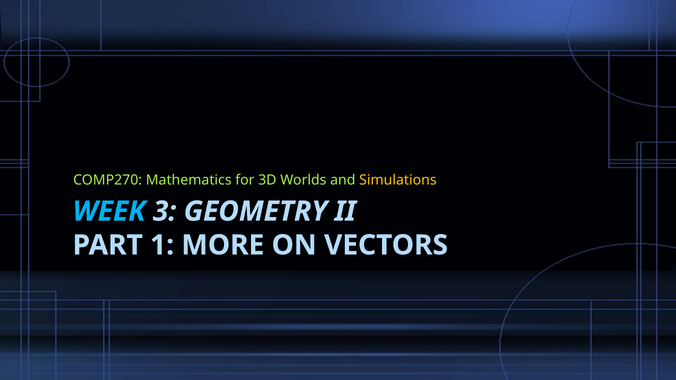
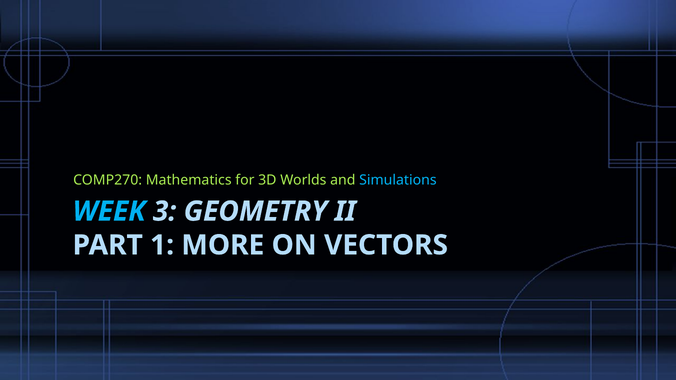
Simulations colour: yellow -> light blue
